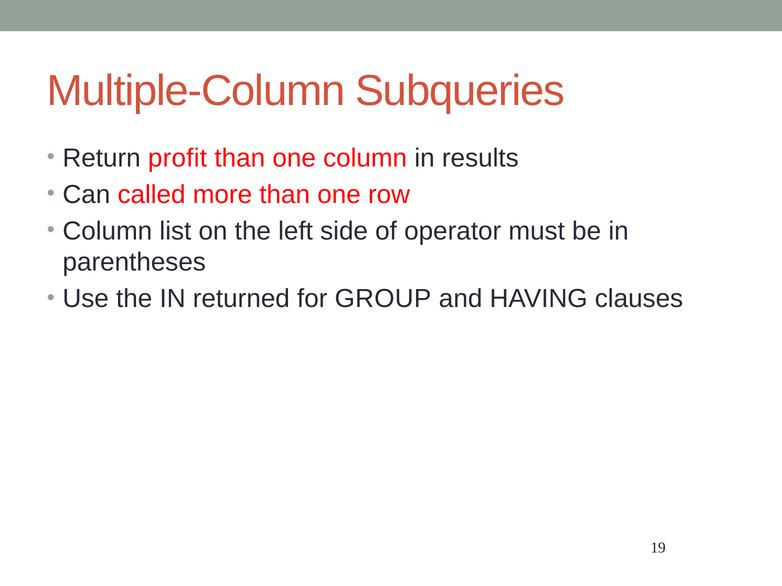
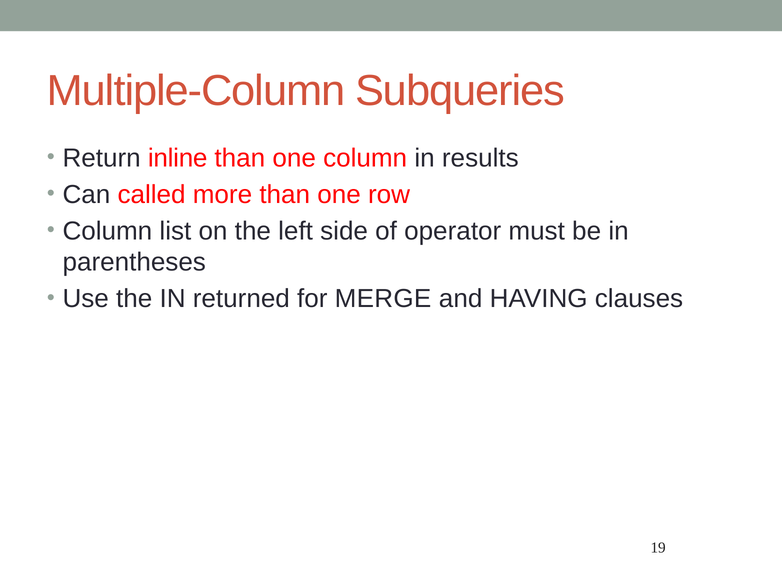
profit: profit -> inline
GROUP: GROUP -> MERGE
